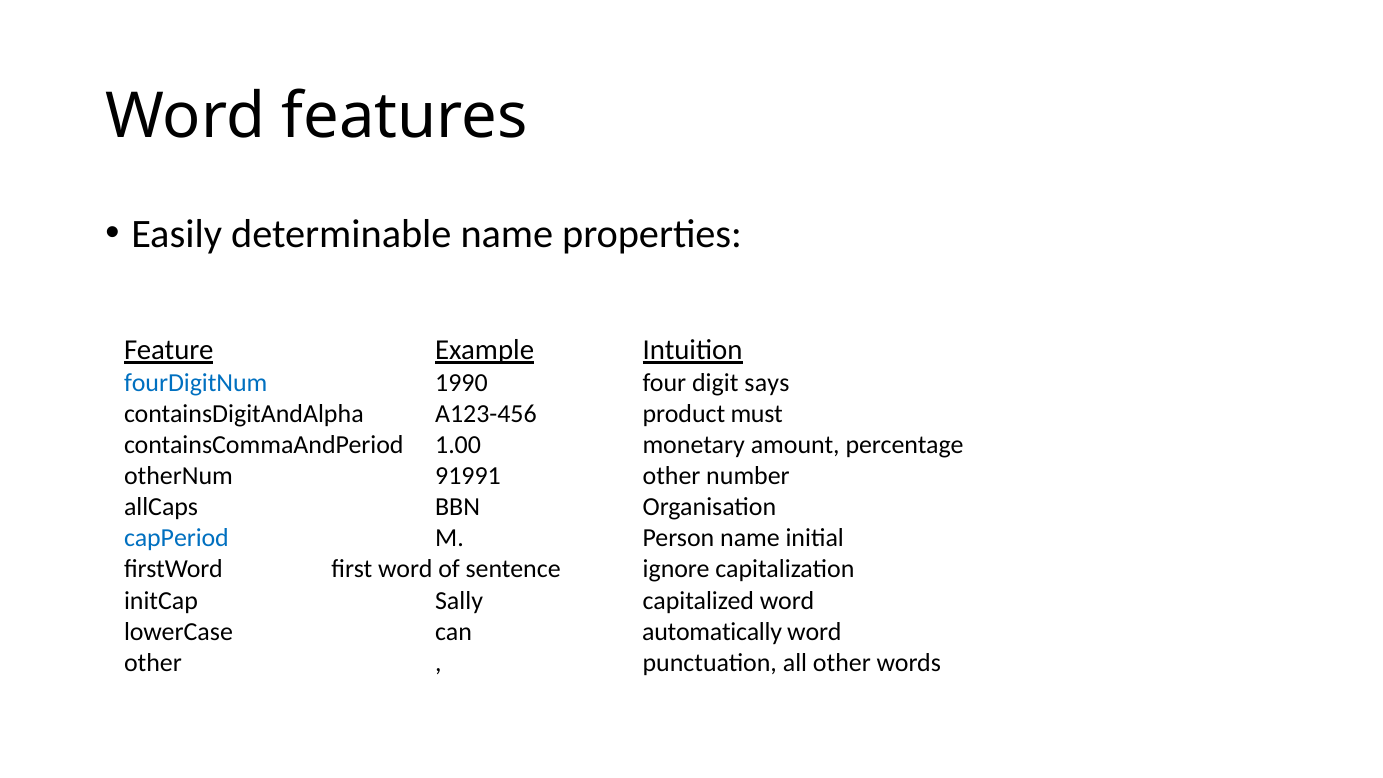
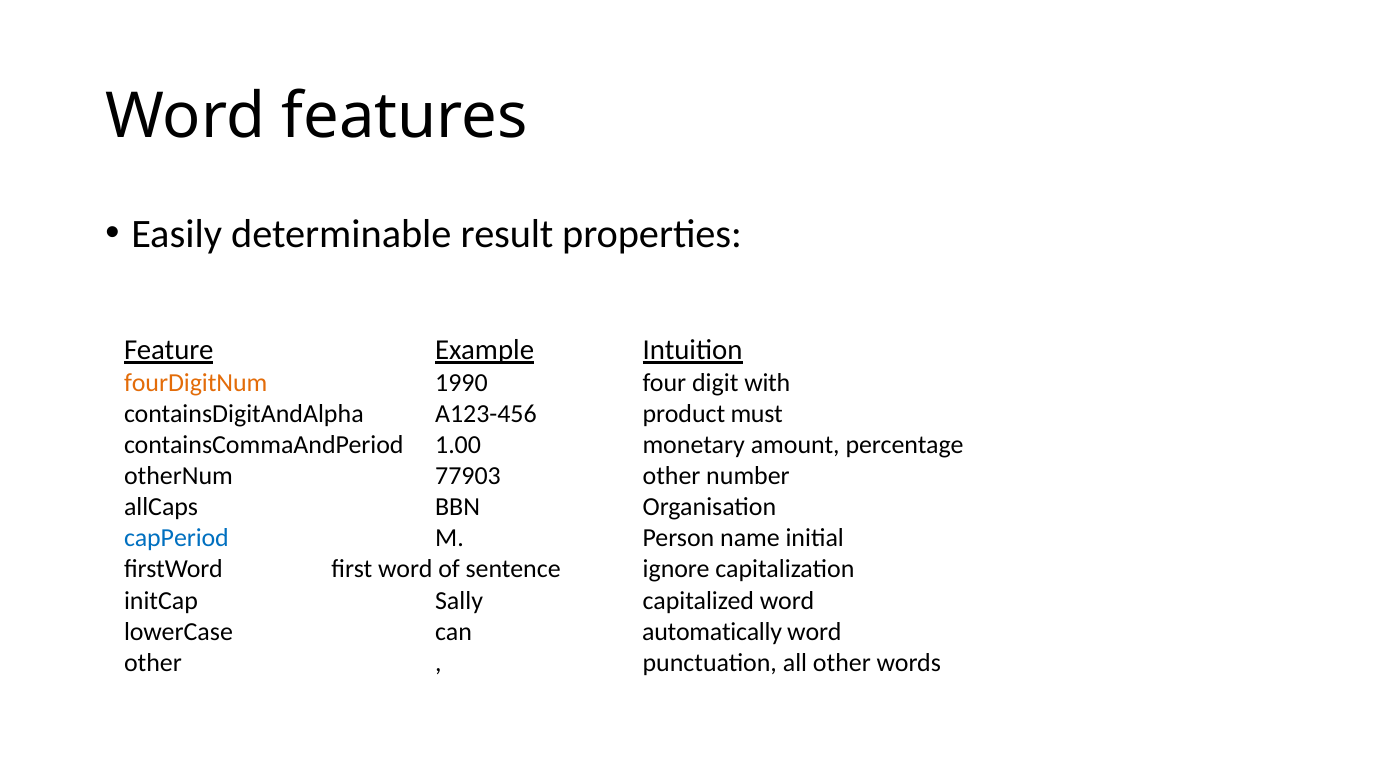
determinable name: name -> result
fourDigitNum colour: blue -> orange
says: says -> with
91991: 91991 -> 77903
